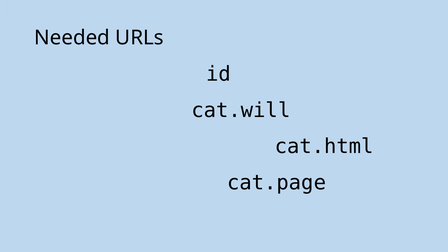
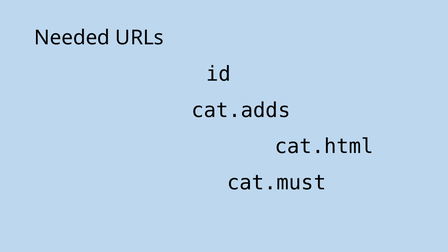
cat.will: cat.will -> cat.adds
cat.page: cat.page -> cat.must
